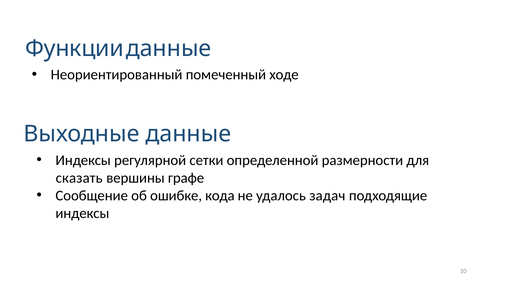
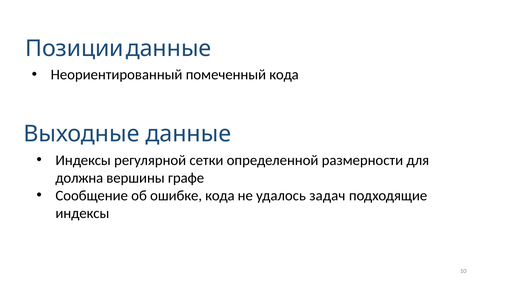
Функции: Функции -> Позиции
помеченный ходе: ходе -> кода
сказать: сказать -> должна
